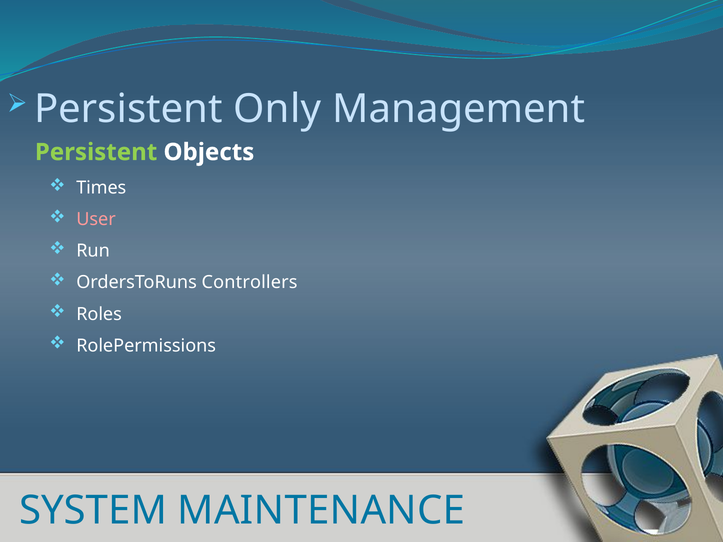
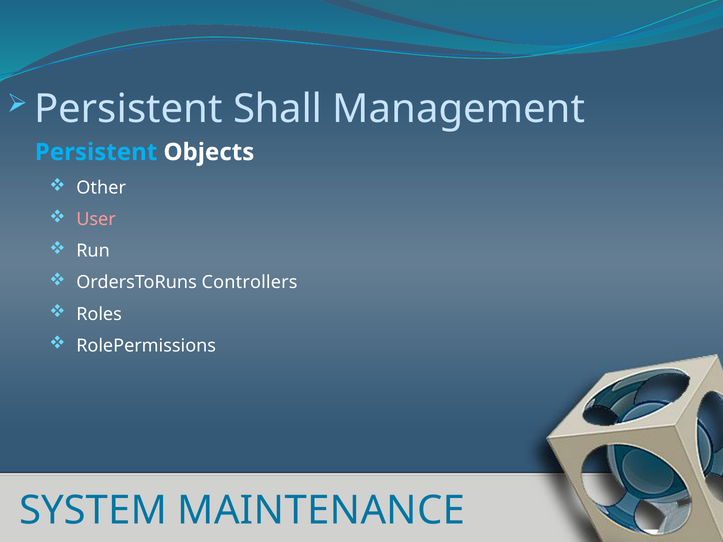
Only: Only -> Shall
Persistent at (96, 152) colour: light green -> light blue
Times: Times -> Other
